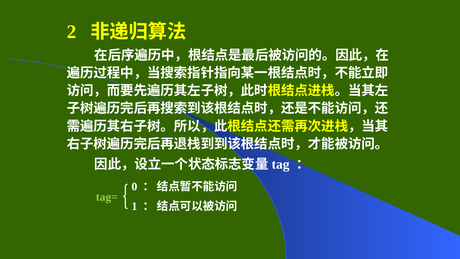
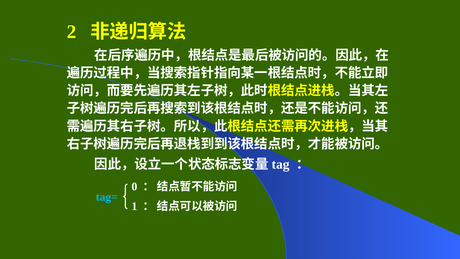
tag= colour: light green -> light blue
